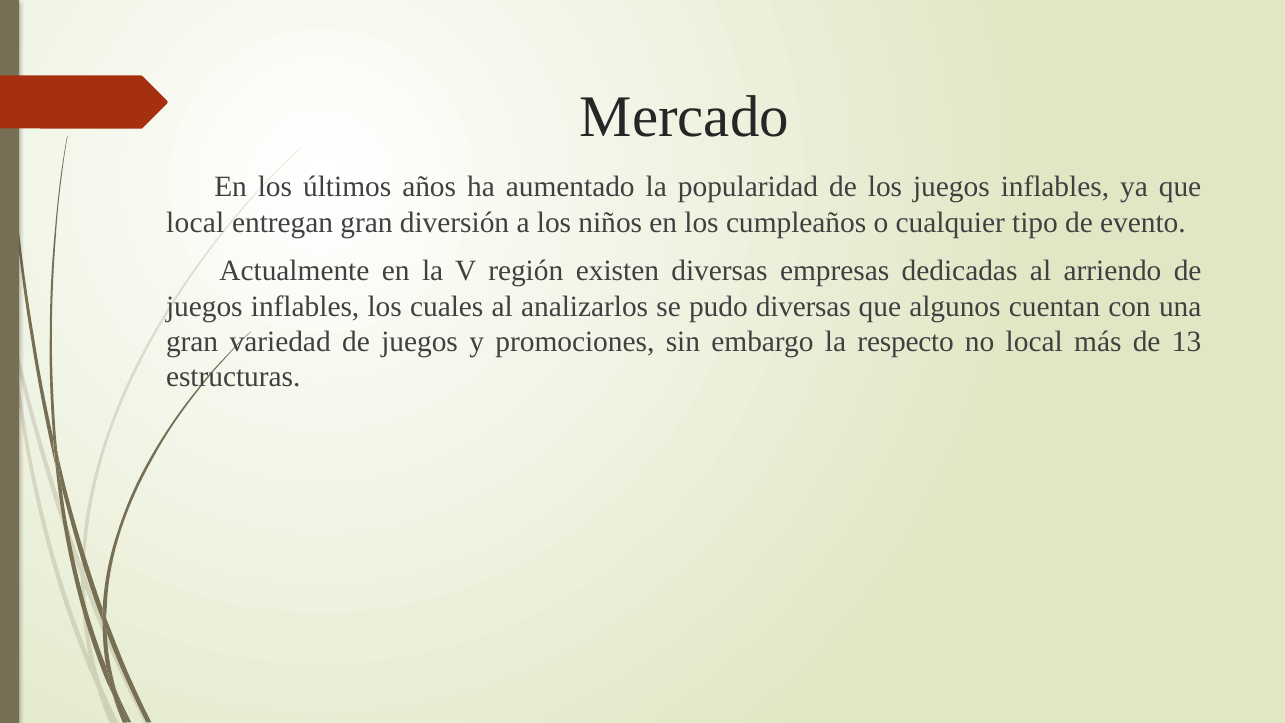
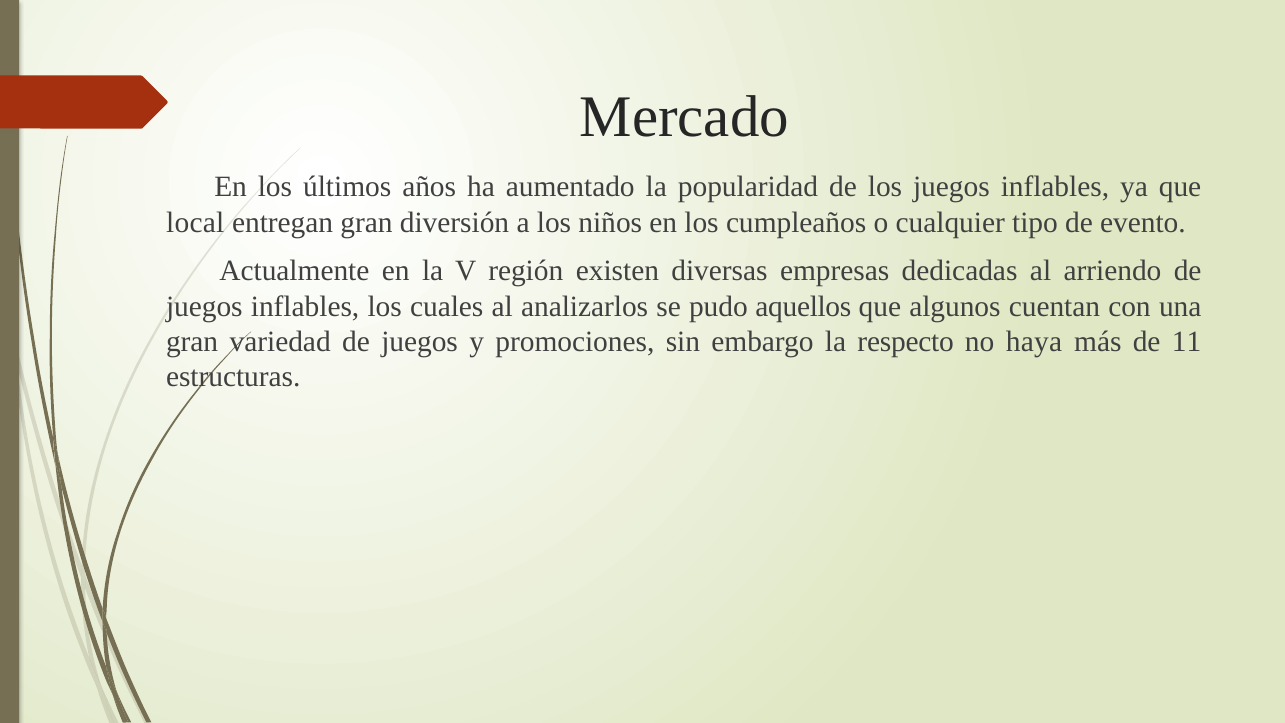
pudo diversas: diversas -> aquellos
no local: local -> haya
13: 13 -> 11
